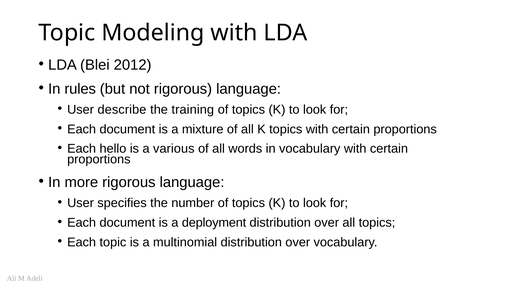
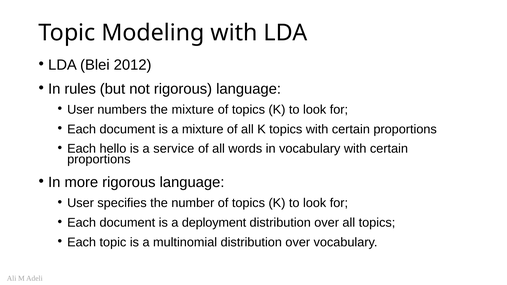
describe: describe -> numbers
the training: training -> mixture
various: various -> service
